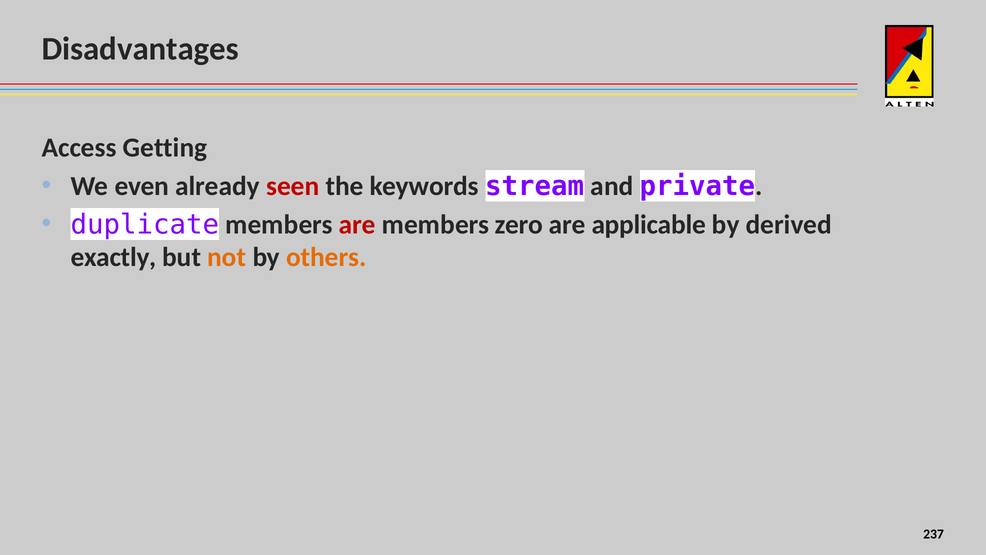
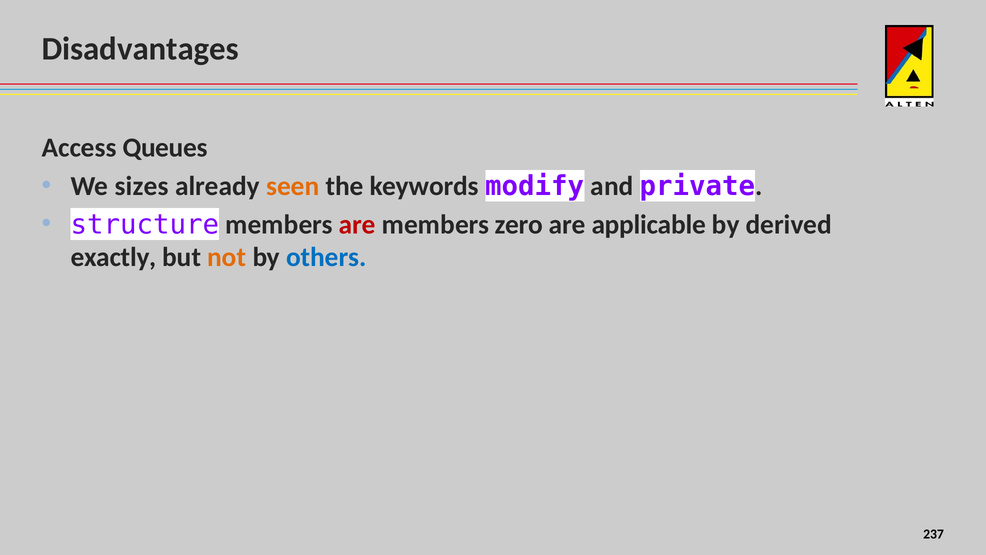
Getting: Getting -> Queues
even: even -> sizes
seen colour: red -> orange
stream: stream -> modify
duplicate: duplicate -> structure
others colour: orange -> blue
